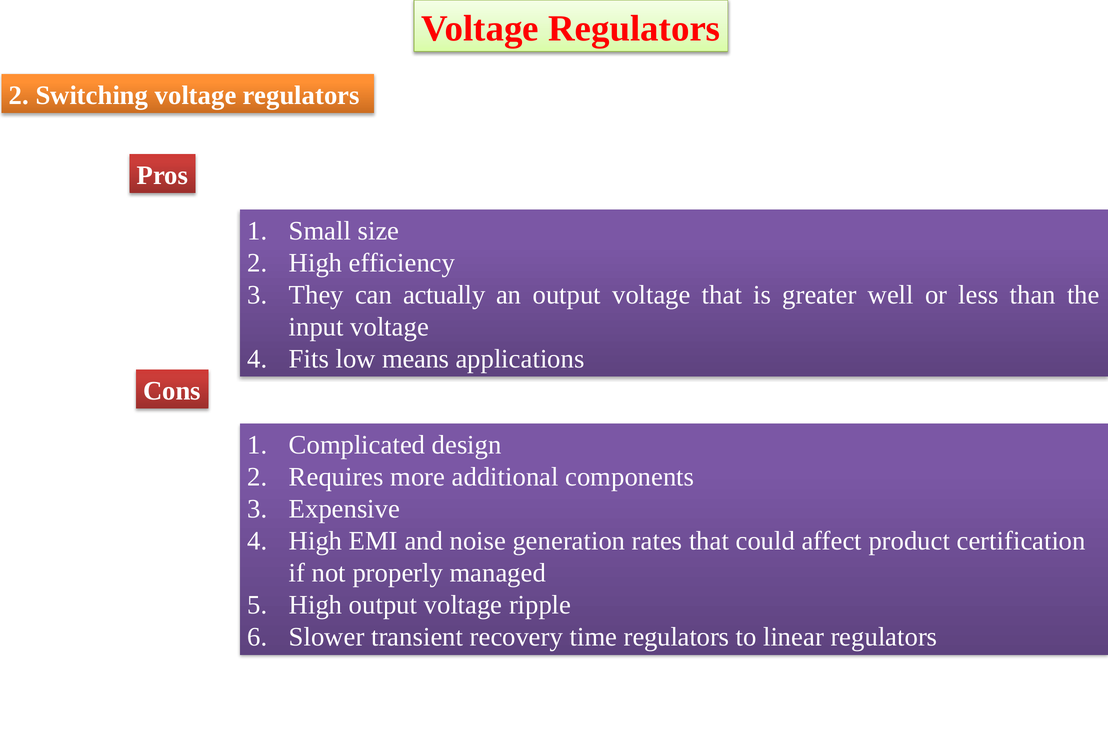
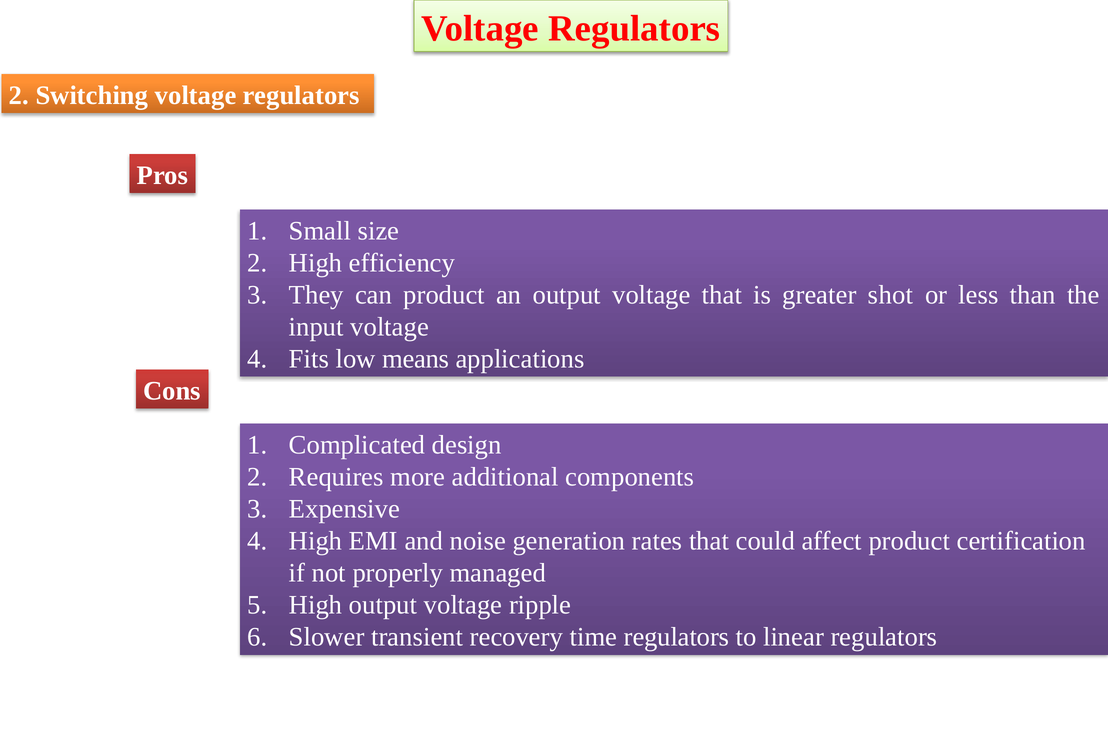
can actually: actually -> product
well: well -> shot
